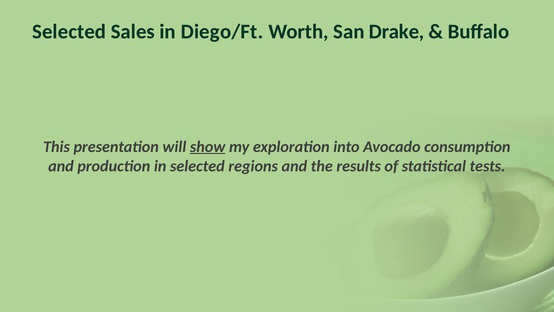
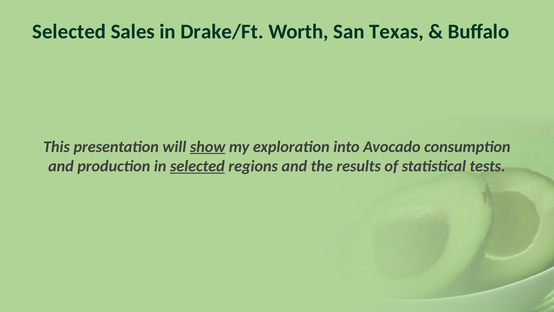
Diego/Ft: Diego/Ft -> Drake/Ft
Drake: Drake -> Texas
selected at (197, 166) underline: none -> present
